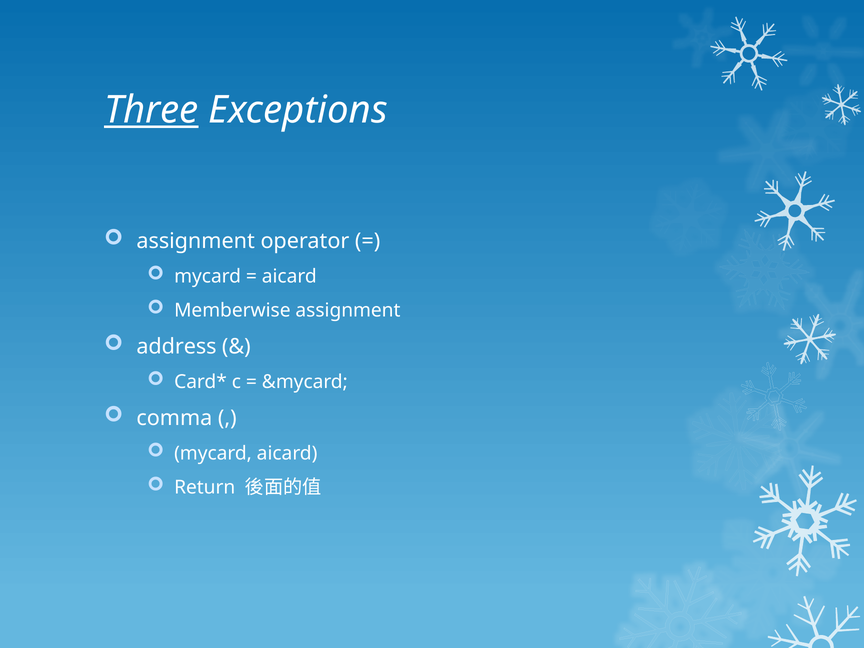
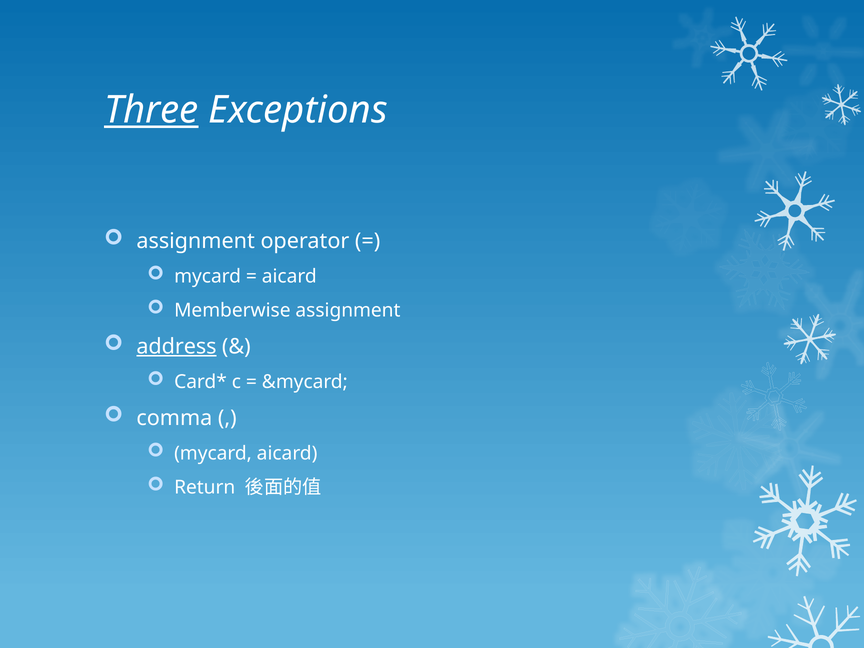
address underline: none -> present
